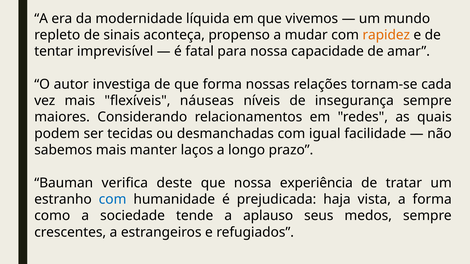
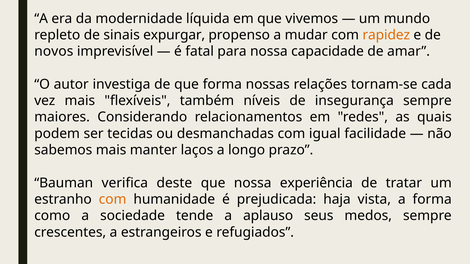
aconteça: aconteça -> expurgar
tentar: tentar -> novos
náuseas: náuseas -> também
com at (113, 200) colour: blue -> orange
